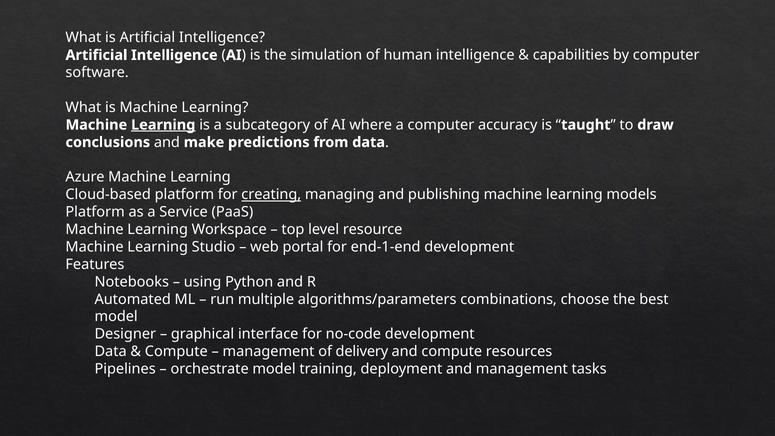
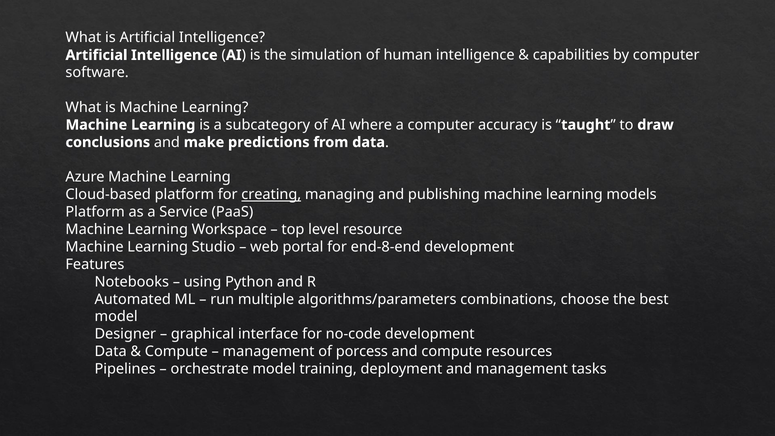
Learning at (163, 125) underline: present -> none
end-1-end: end-1-end -> end-8-end
delivery: delivery -> porcess
